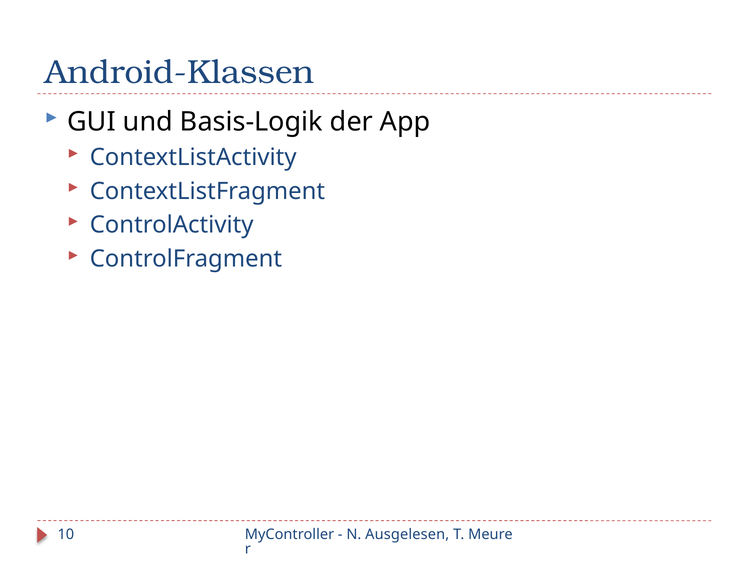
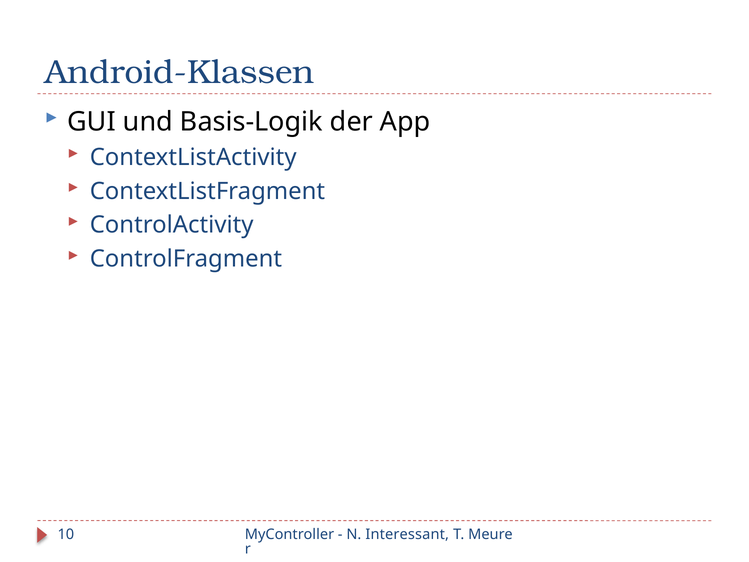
Ausgelesen: Ausgelesen -> Interessant
